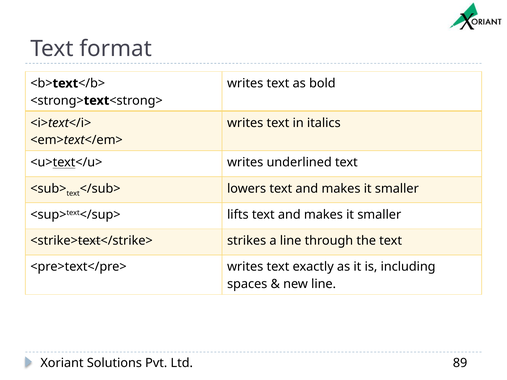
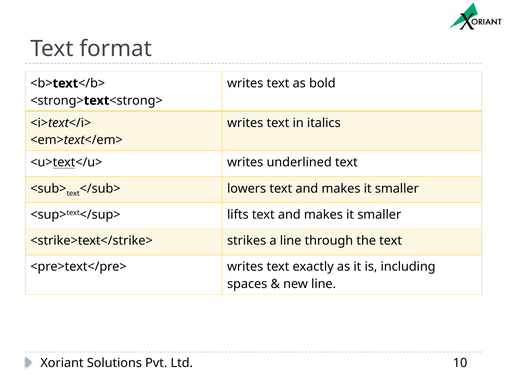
89: 89 -> 10
